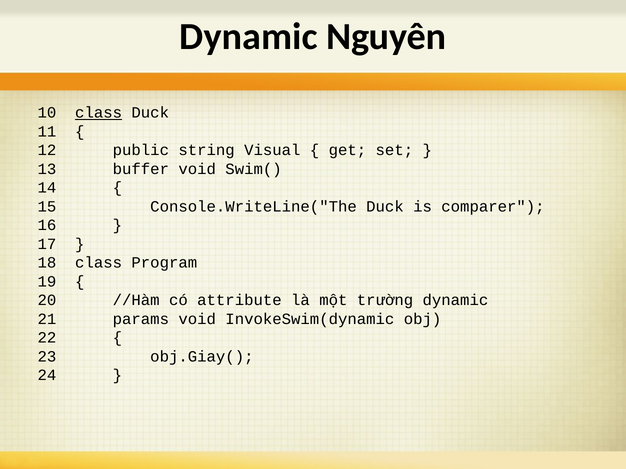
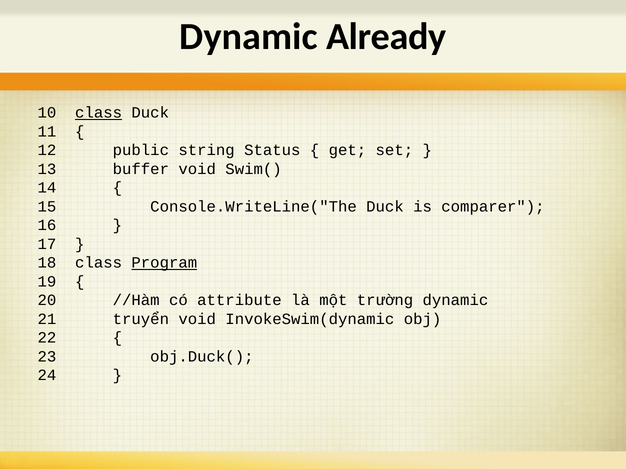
Nguyên: Nguyên -> Already
Visual: Visual -> Status
Program underline: none -> present
params: params -> truyển
obj.Giay(: obj.Giay( -> obj.Duck(
